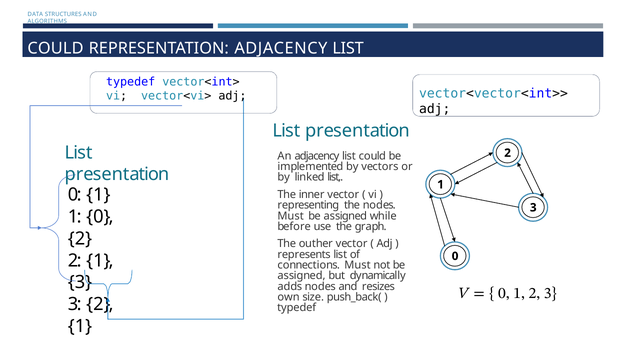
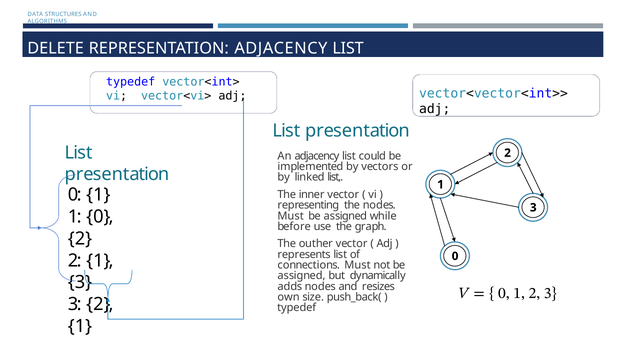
COULD at (56, 48): COULD -> DELETE
